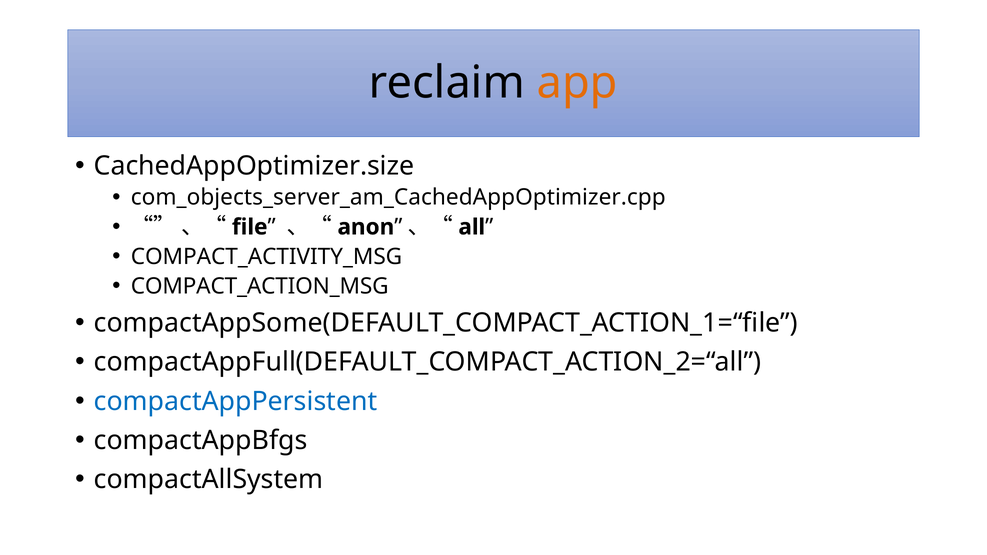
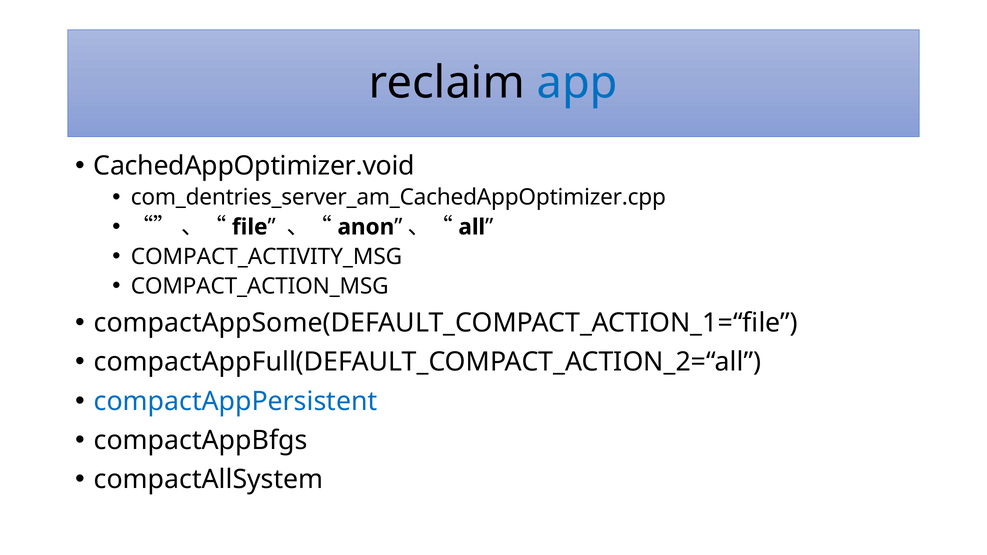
app colour: orange -> blue
CachedAppOptimizer.size: CachedAppOptimizer.size -> CachedAppOptimizer.void
com_objects_server_am_CachedAppOptimizer.cpp: com_objects_server_am_CachedAppOptimizer.cpp -> com_dentries_server_am_CachedAppOptimizer.cpp
